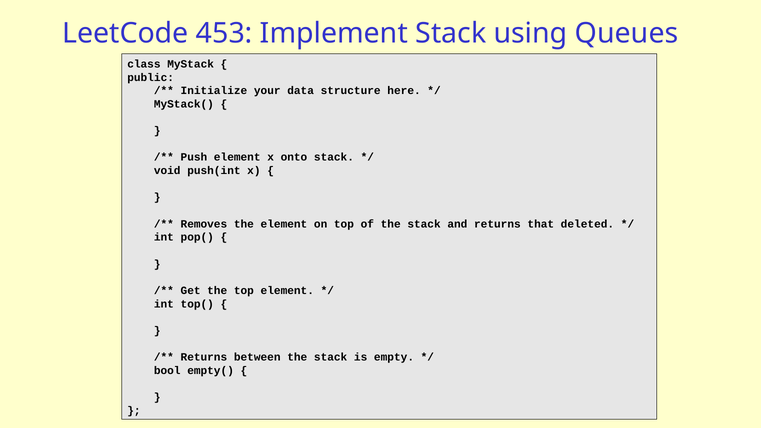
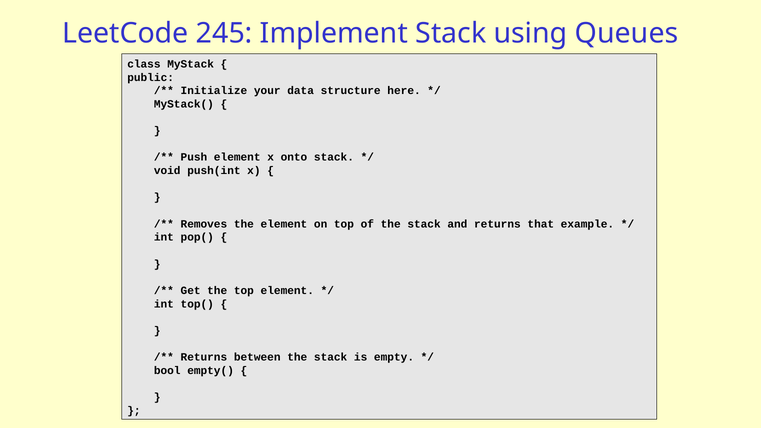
453: 453 -> 245
deleted: deleted -> example
